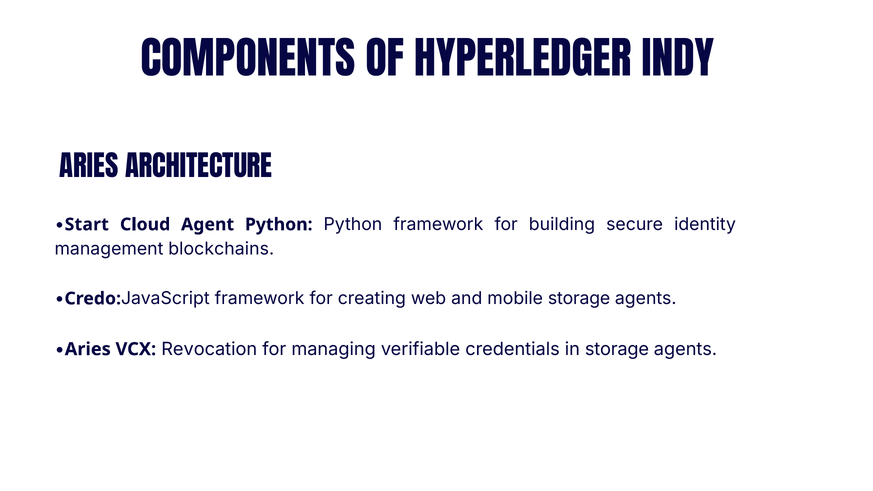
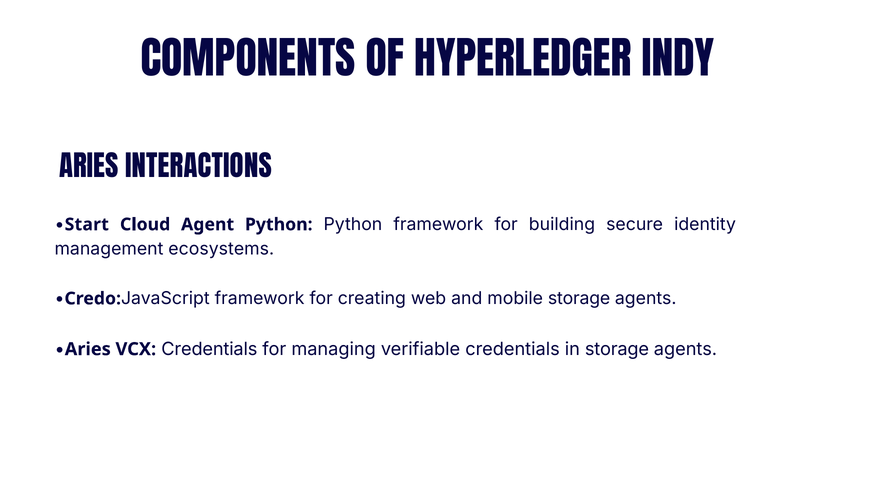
ARCHITECTURE: ARCHITECTURE -> INTERACTIONS
blockchains: blockchains -> ecosystems
VCX Revocation: Revocation -> Credentials
